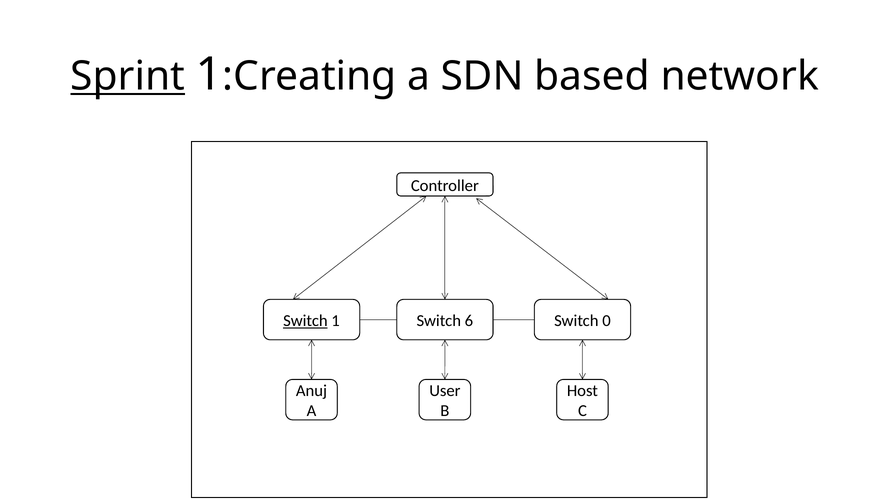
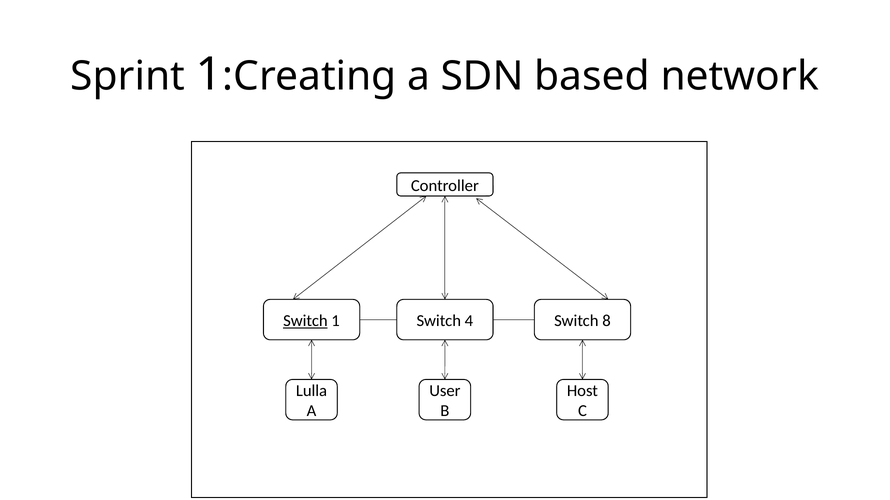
Sprint underline: present -> none
6: 6 -> 4
0: 0 -> 8
Anuj: Anuj -> Lulla
